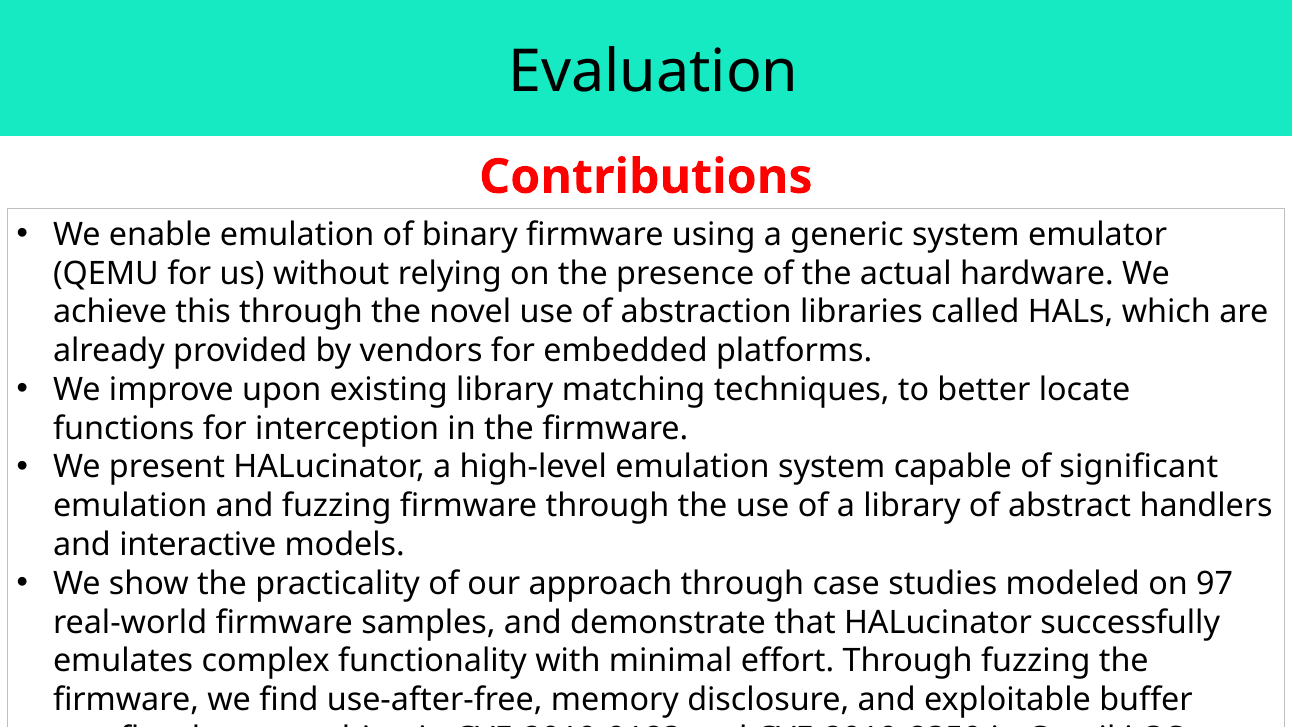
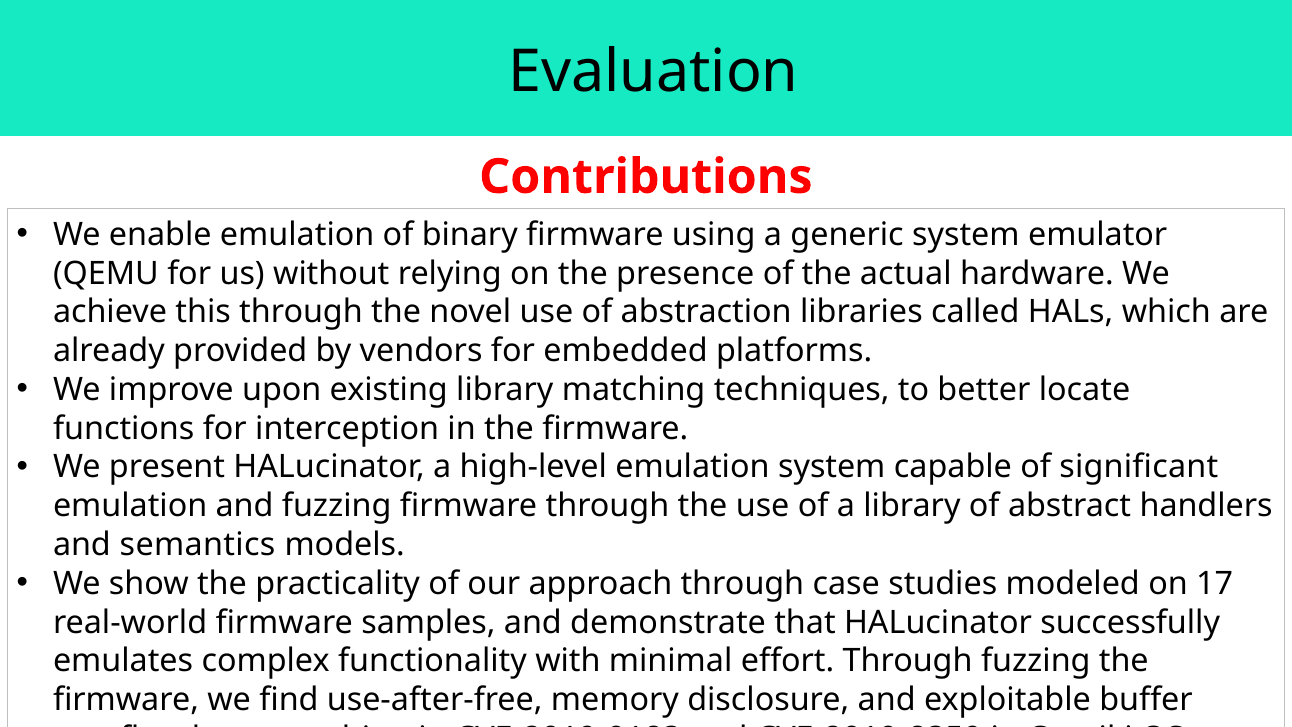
interactive: interactive -> semantics
97: 97 -> 17
